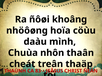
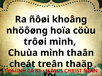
daàu: daàu -> trôøi
Chuùa nhôn: nhôn -> mình
